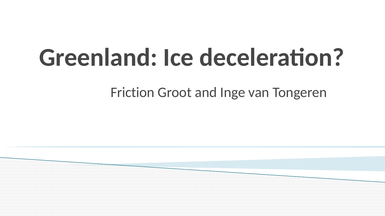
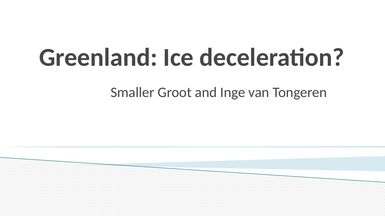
Friction: Friction -> Smaller
